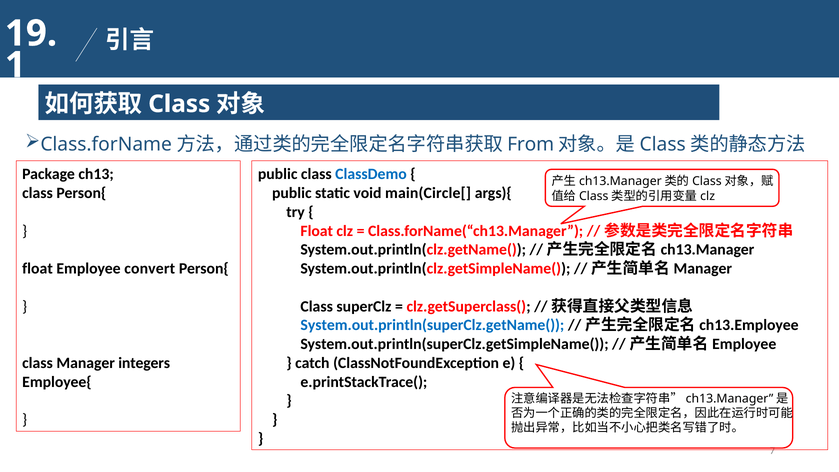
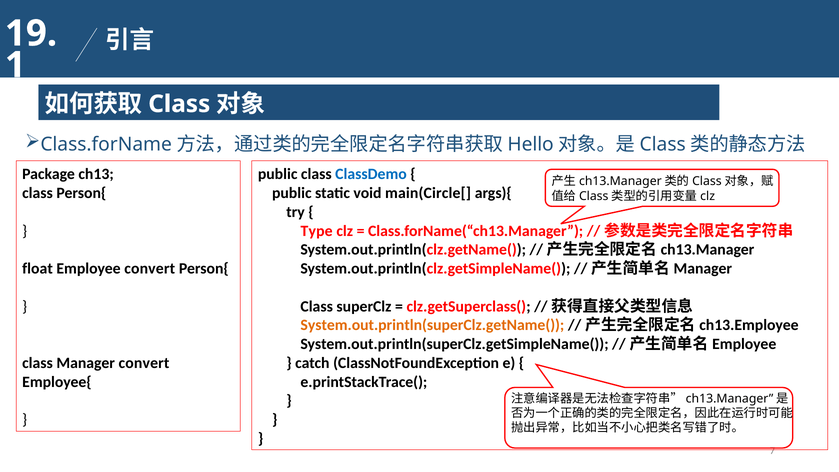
From: From -> Hello
Float at (317, 231): Float -> Type
System.out.println(superClz.getName( colour: blue -> orange
Manager integers: integers -> convert
